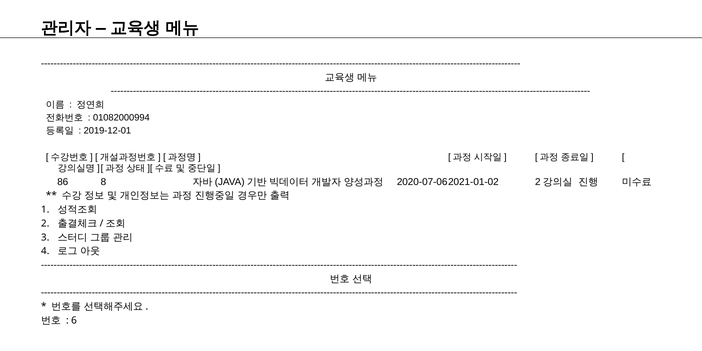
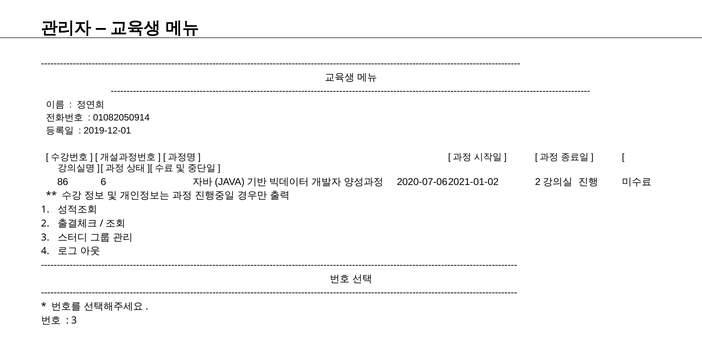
01082000994: 01082000994 -> 01082050914
8: 8 -> 6
6 at (74, 320): 6 -> 3
